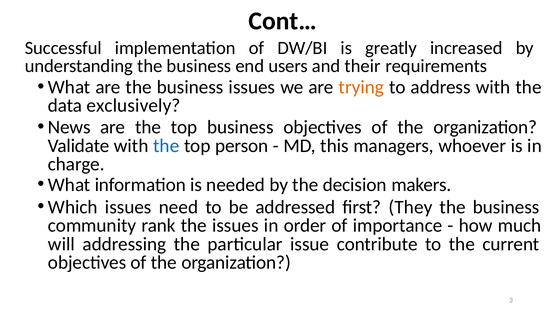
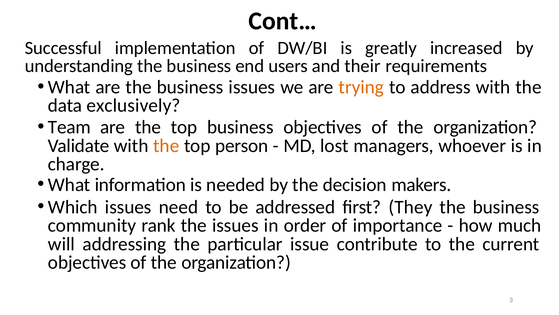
News: News -> Team
the at (166, 146) colour: blue -> orange
this: this -> lost
